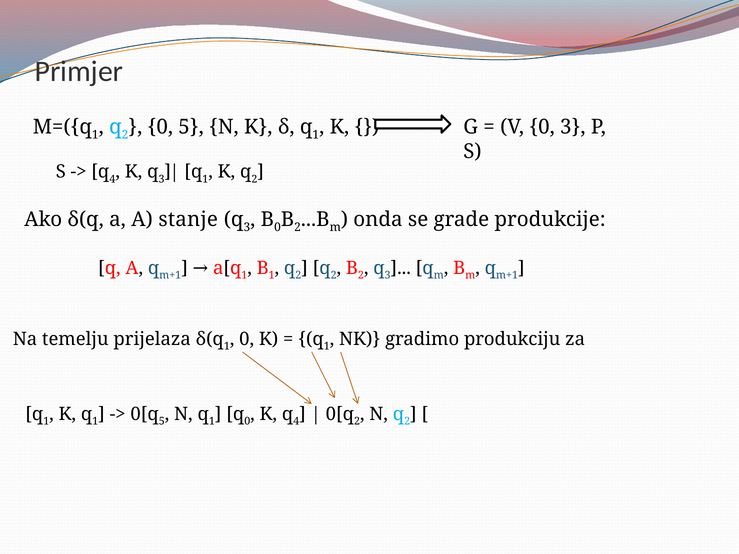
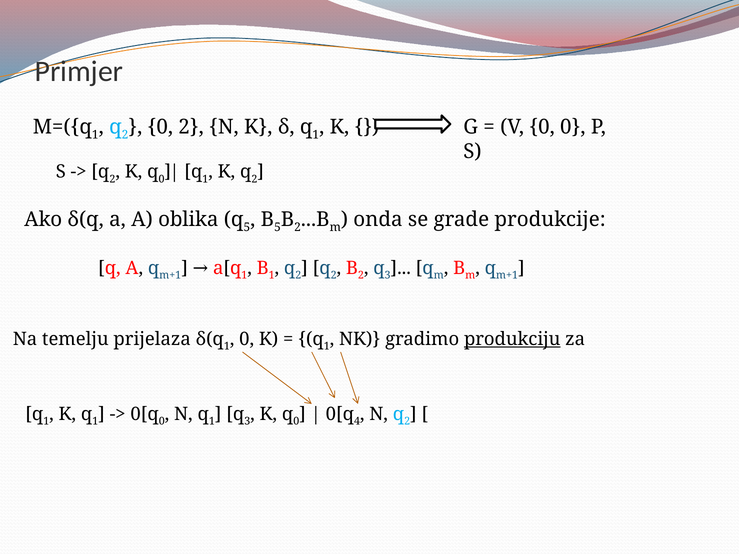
0 5: 5 -> 2
0 3: 3 -> 0
4 at (112, 179): 4 -> 2
3 at (162, 179): 3 -> 0
stanje: stanje -> oblika
3 at (247, 227): 3 -> 5
0 at (277, 227): 0 -> 5
produkciju underline: none -> present
5 at (162, 422): 5 -> 0
0 at (247, 422): 0 -> 3
4 at (296, 422): 4 -> 0
2 at (357, 422): 2 -> 4
